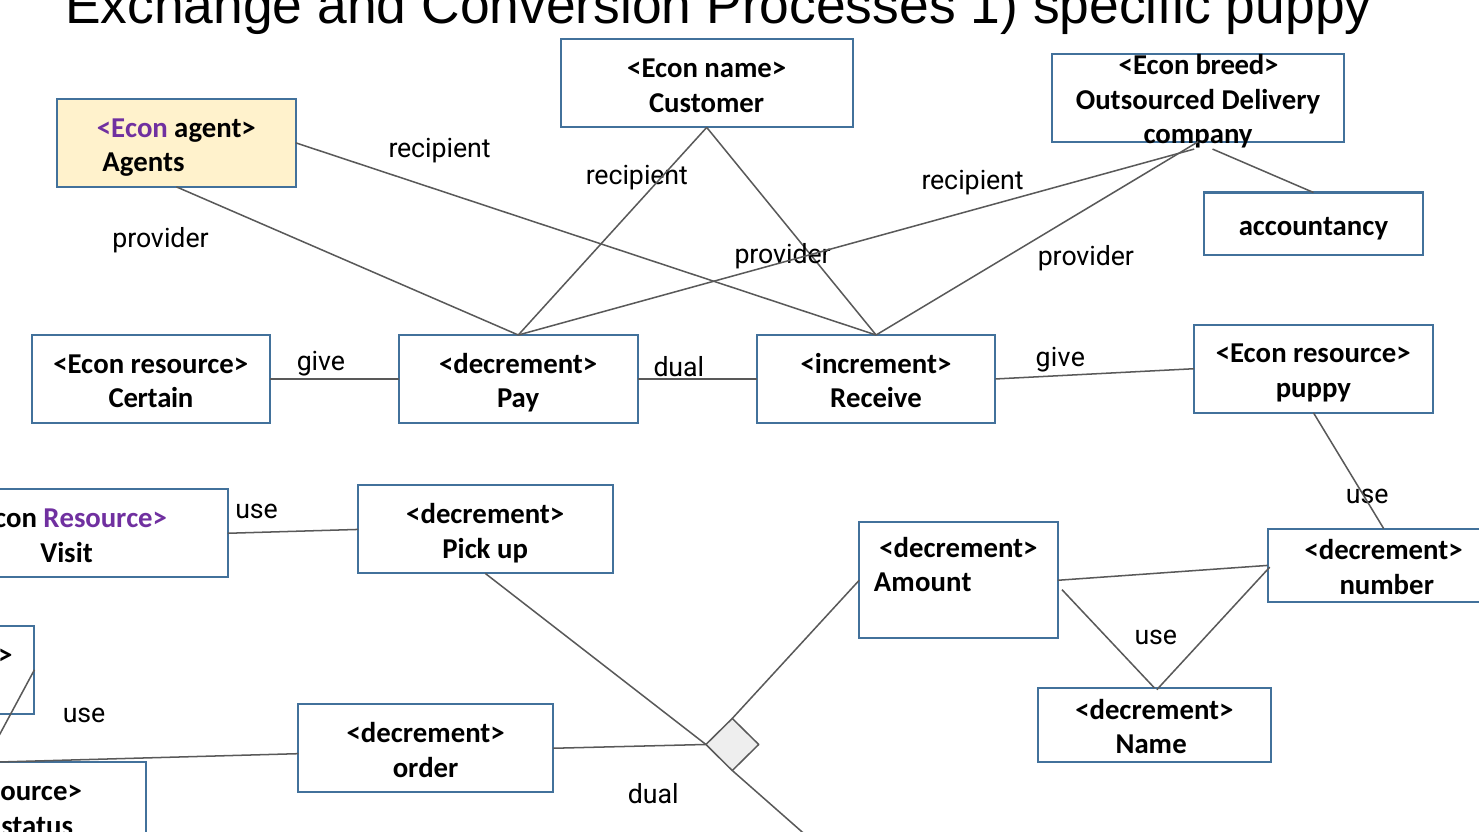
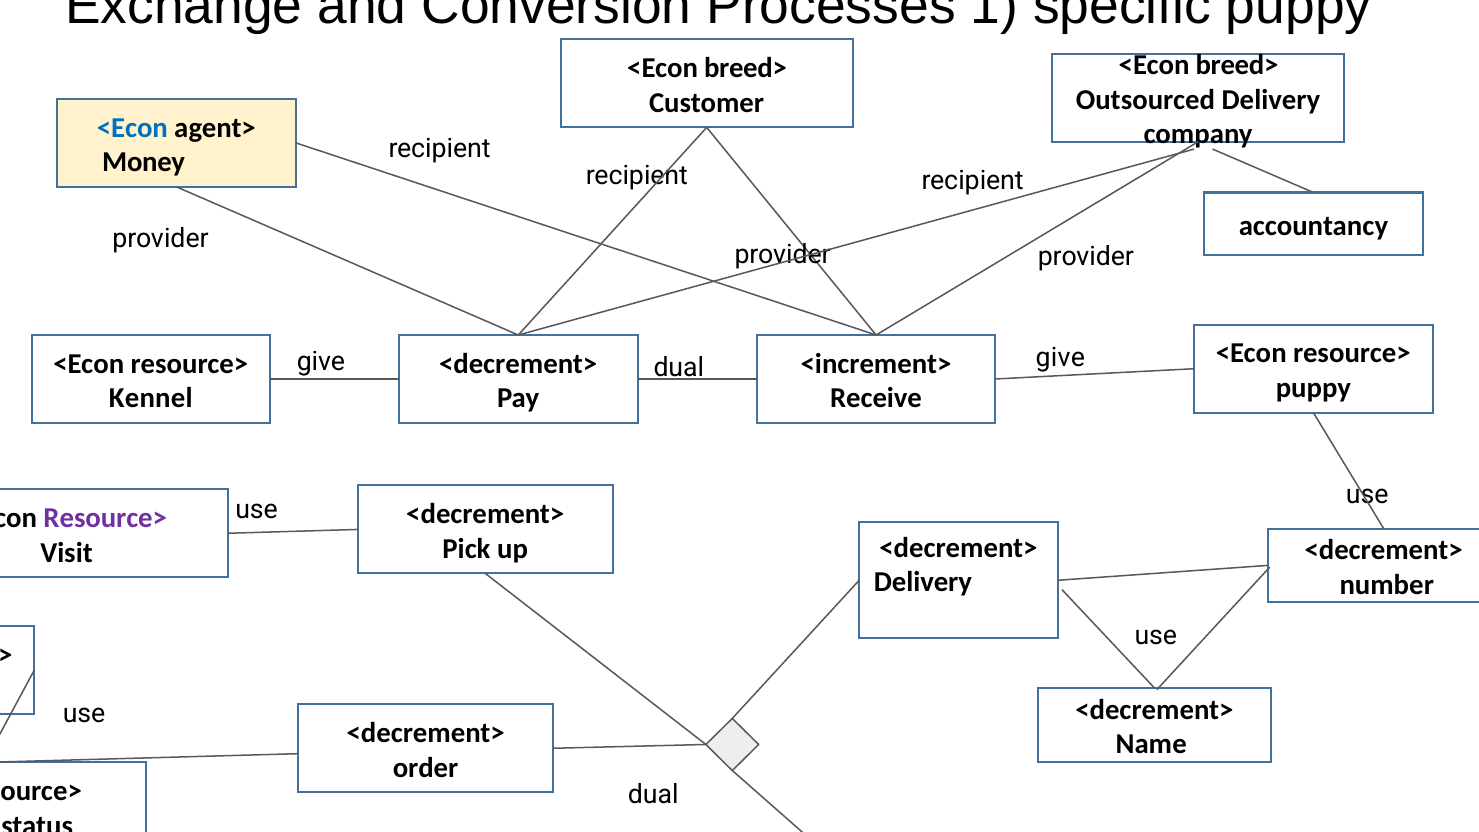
name> at (745, 68): name> -> breed>
<Econ at (132, 128) colour: purple -> blue
Agents: Agents -> Money
Certain: Certain -> Kennel
Amount at (923, 582): Amount -> Delivery
